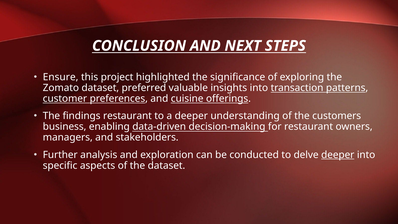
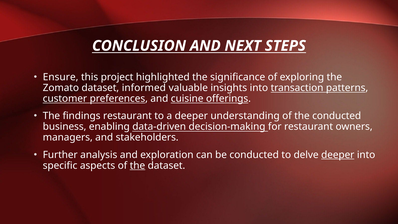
preferred: preferred -> informed
the customers: customers -> conducted
the at (137, 165) underline: none -> present
